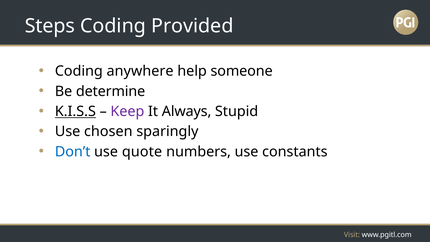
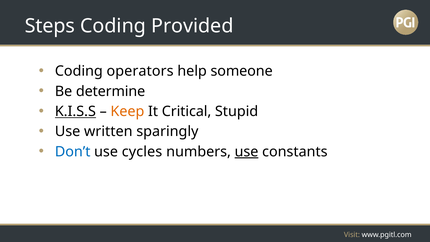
anywhere: anywhere -> operators
Keep colour: purple -> orange
Always: Always -> Critical
chosen: chosen -> written
quote: quote -> cycles
use at (247, 152) underline: none -> present
